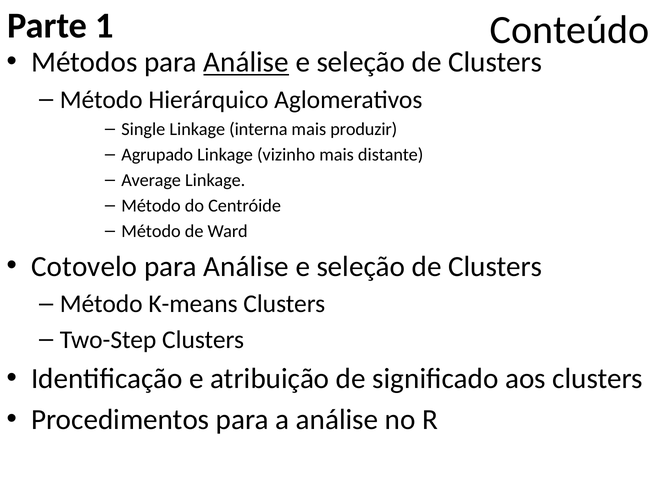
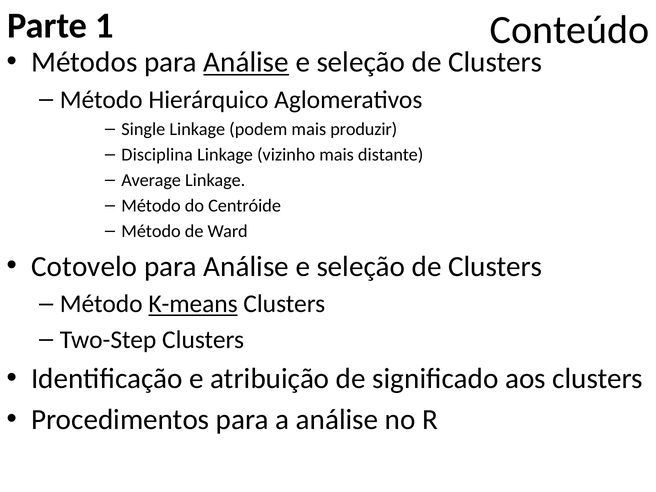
interna: interna -> podem
Agrupado: Agrupado -> Disciplina
K-means underline: none -> present
